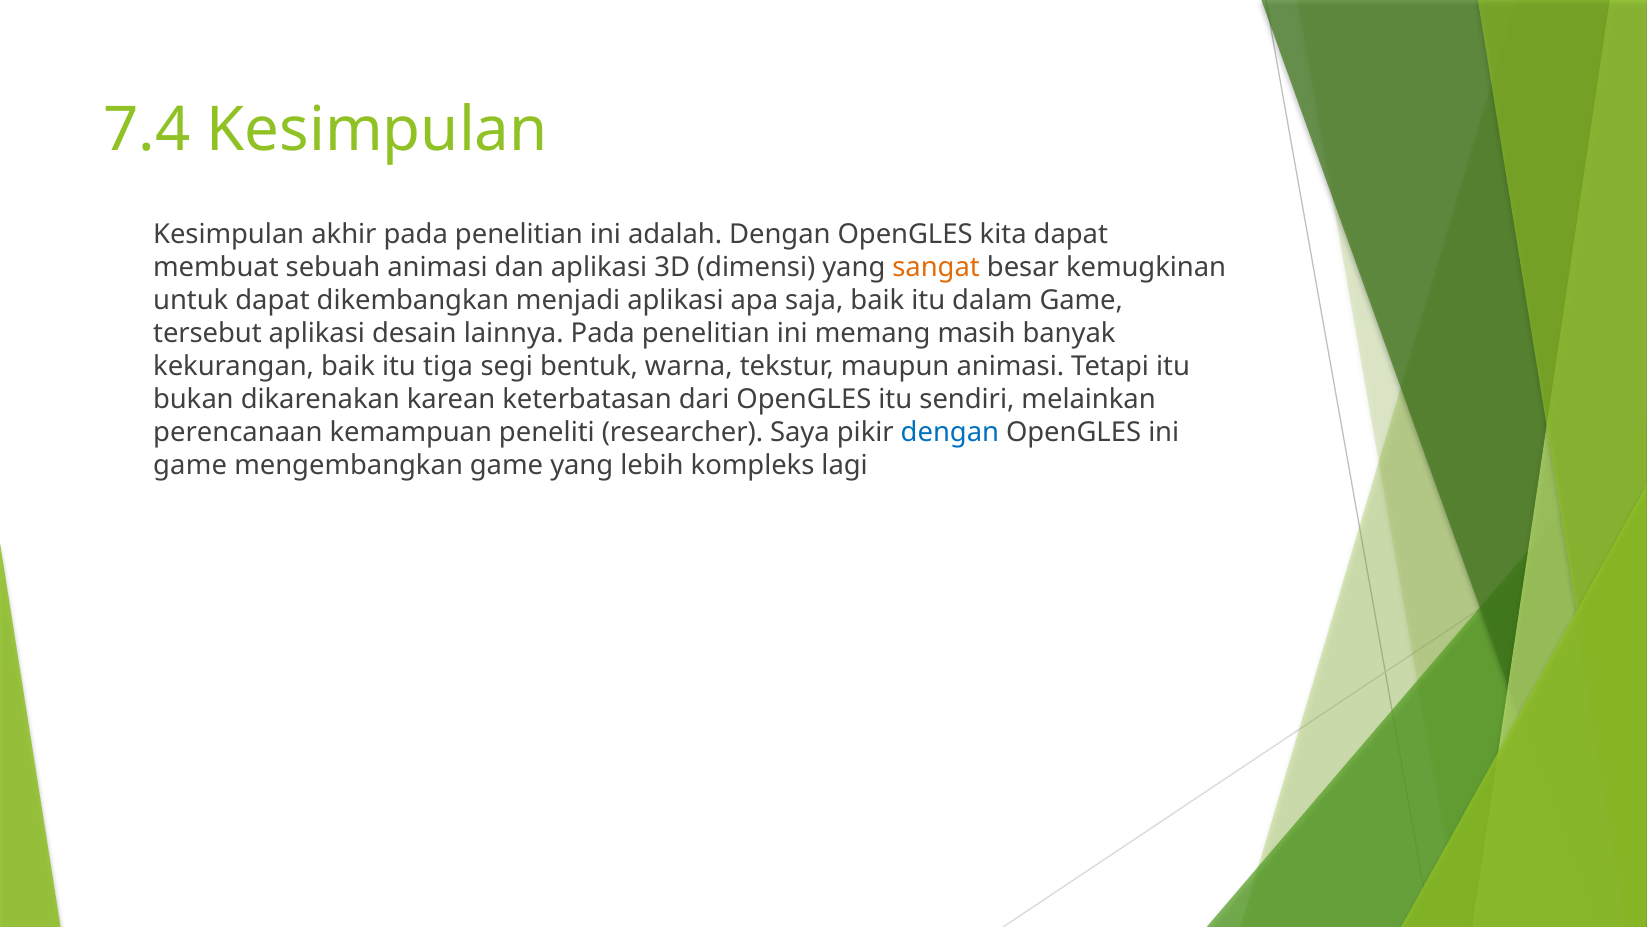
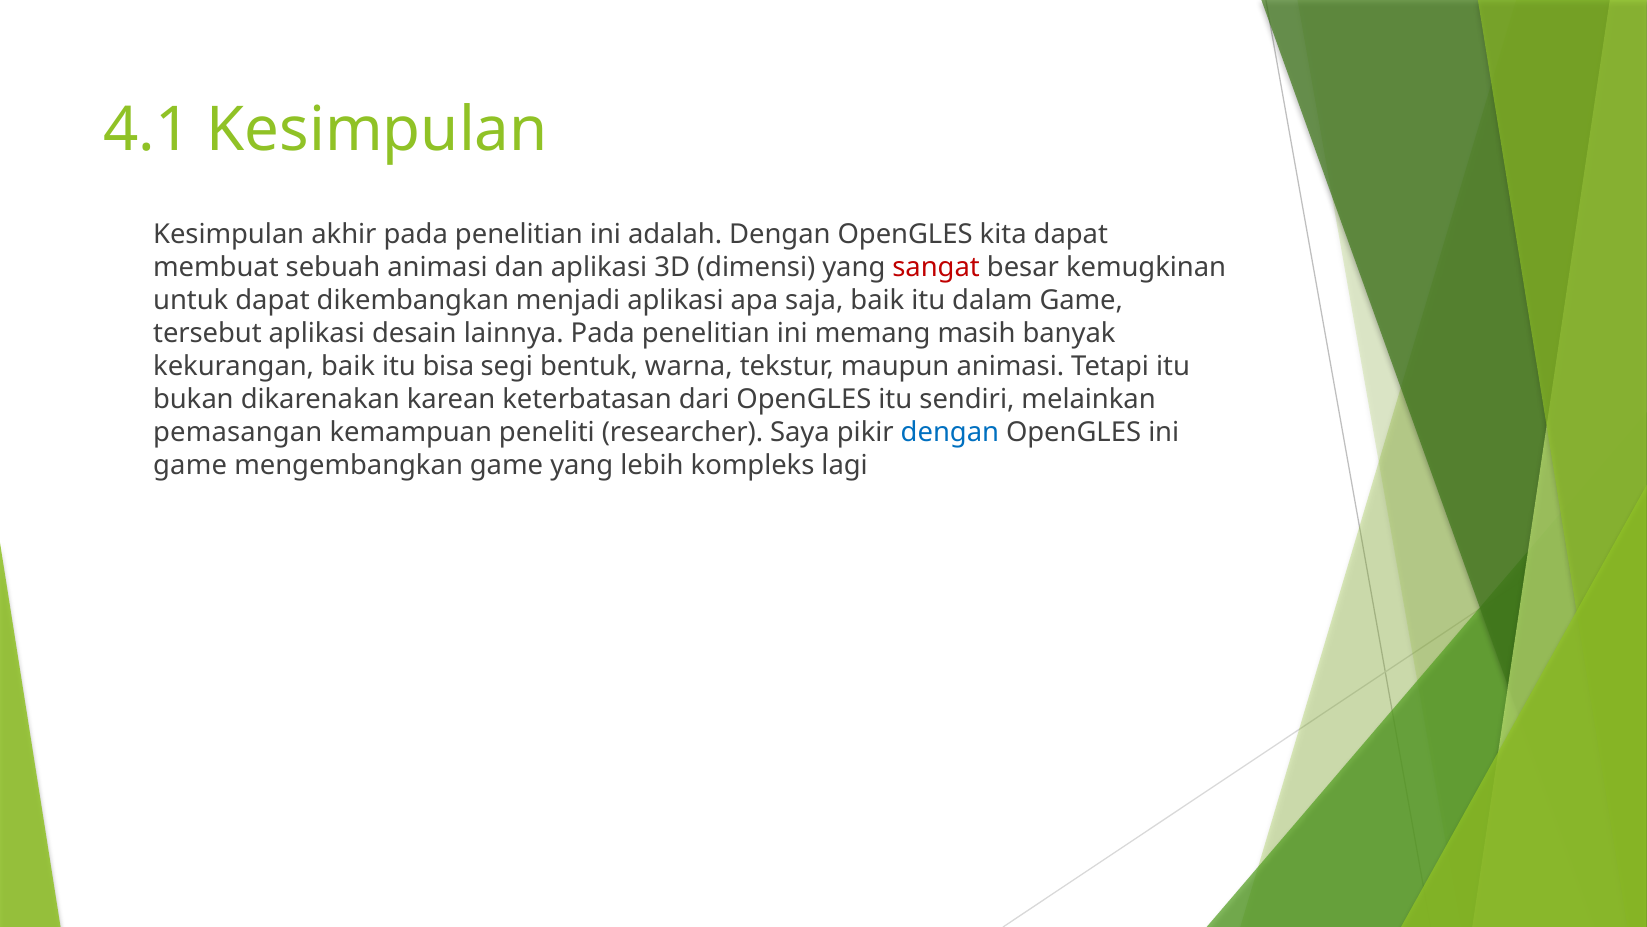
7.4: 7.4 -> 4.1
sangat colour: orange -> red
tiga: tiga -> bisa
perencanaan: perencanaan -> pemasangan
